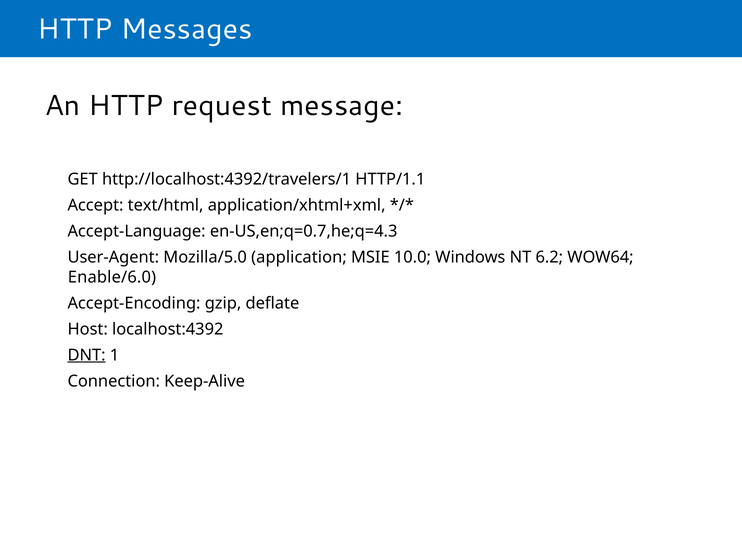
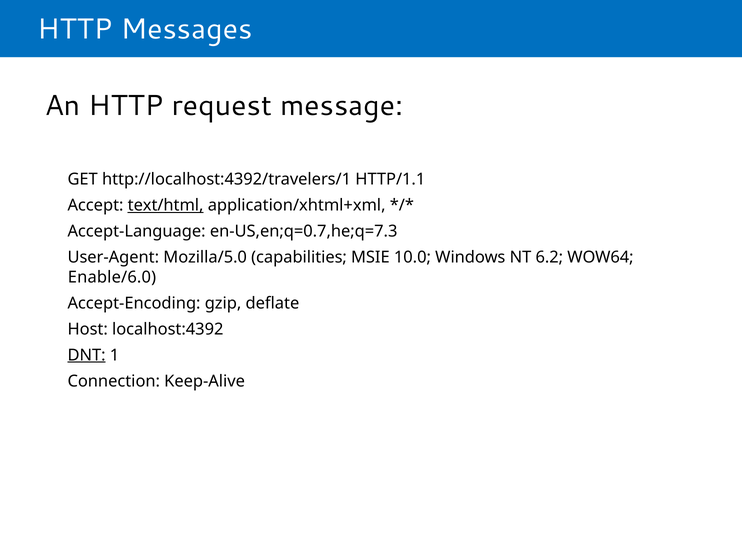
text/html underline: none -> present
en-US,en;q=0.7,he;q=4.3: en-US,en;q=0.7,he;q=4.3 -> en-US,en;q=0.7,he;q=7.3
application: application -> capabilities
